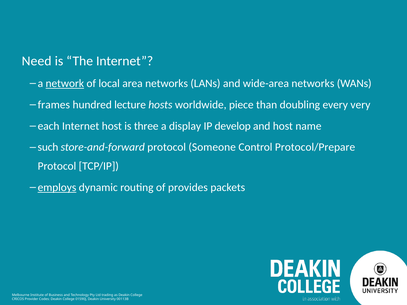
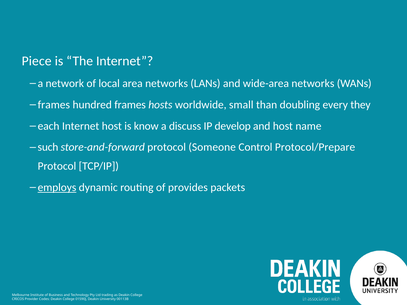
Need: Need -> Piece
network underline: present -> none
hundred lecture: lecture -> frames
piece: piece -> small
very: very -> they
three: three -> know
display: display -> discuss
